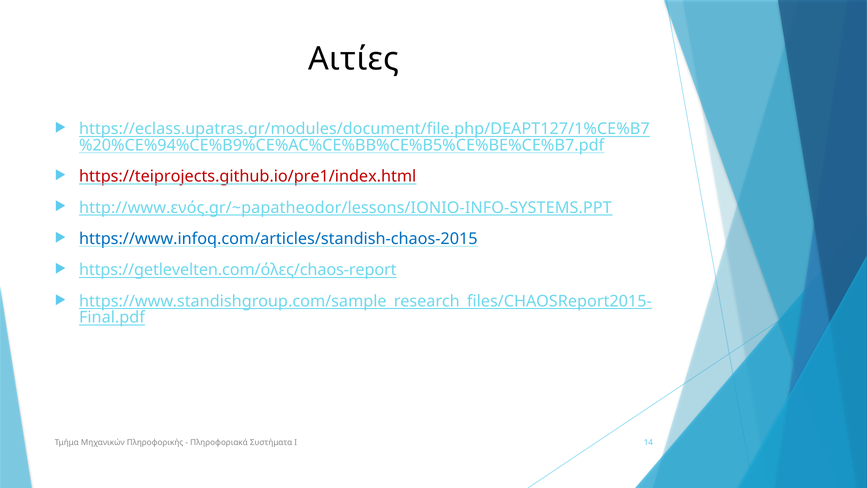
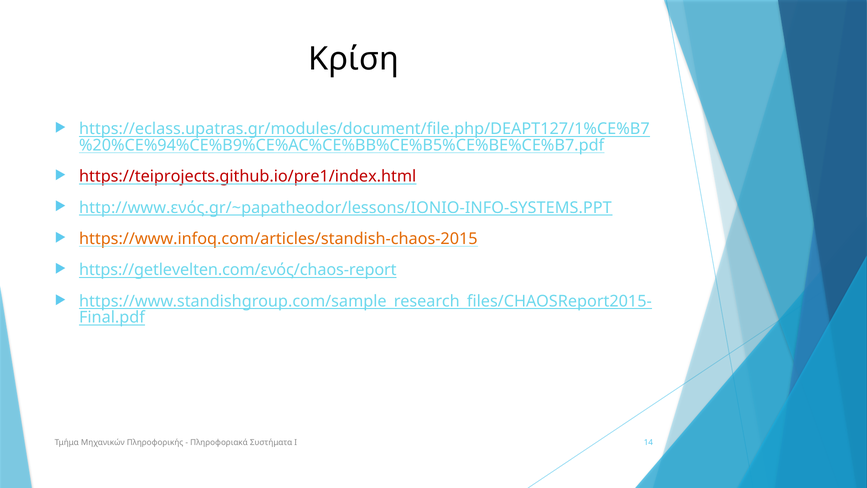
Αιτίες: Αιτίες -> Κρίση
https://www.infoq.com/articles/standish-chaos-2015 colour: blue -> orange
https://getlevelten.com/όλες/chaos-report: https://getlevelten.com/όλες/chaos-report -> https://getlevelten.com/ενός/chaos-report
